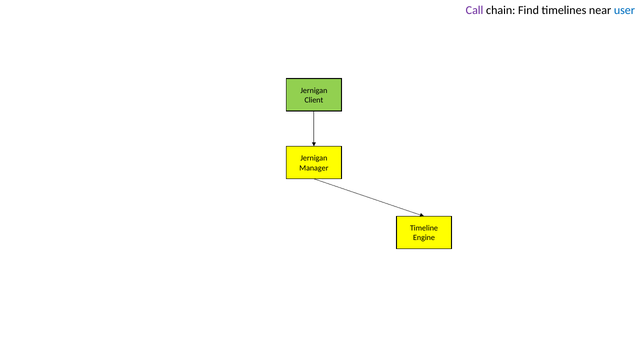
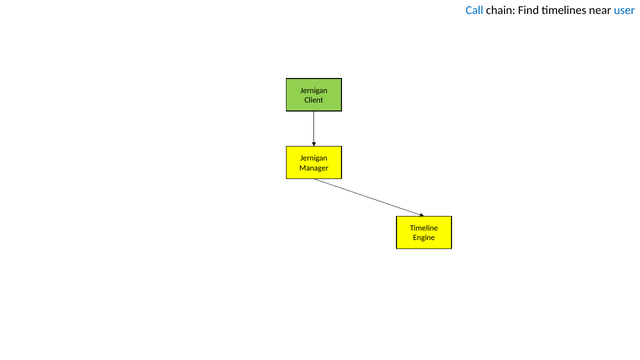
Call colour: purple -> blue
